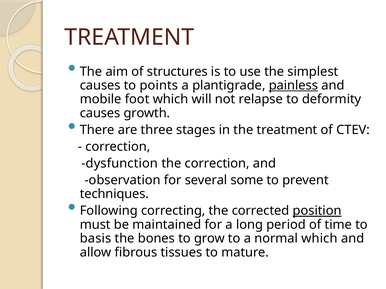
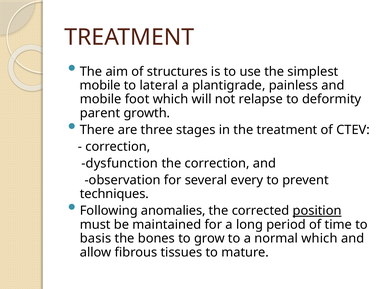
causes at (100, 86): causes -> mobile
points: points -> lateral
painless underline: present -> none
causes at (100, 113): causes -> parent
some: some -> every
correcting: correcting -> anomalies
